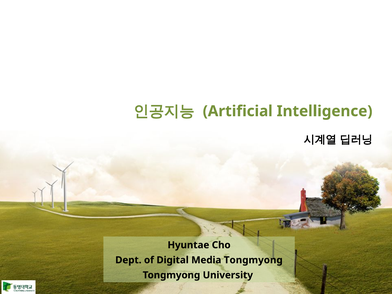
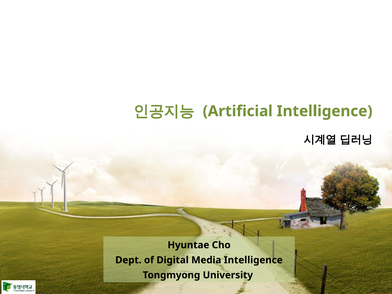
Media Tongmyong: Tongmyong -> Intelligence
